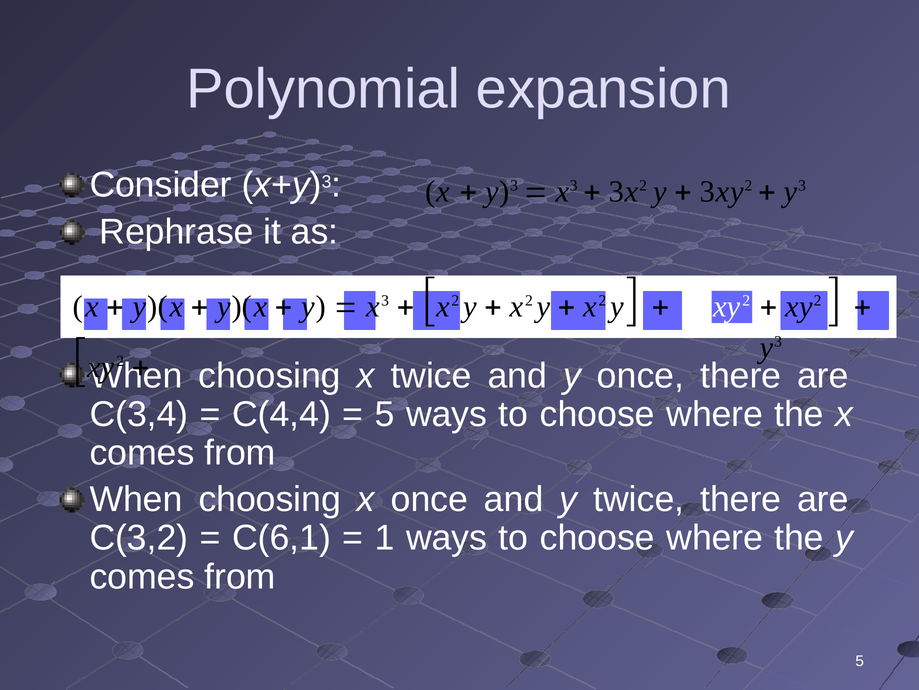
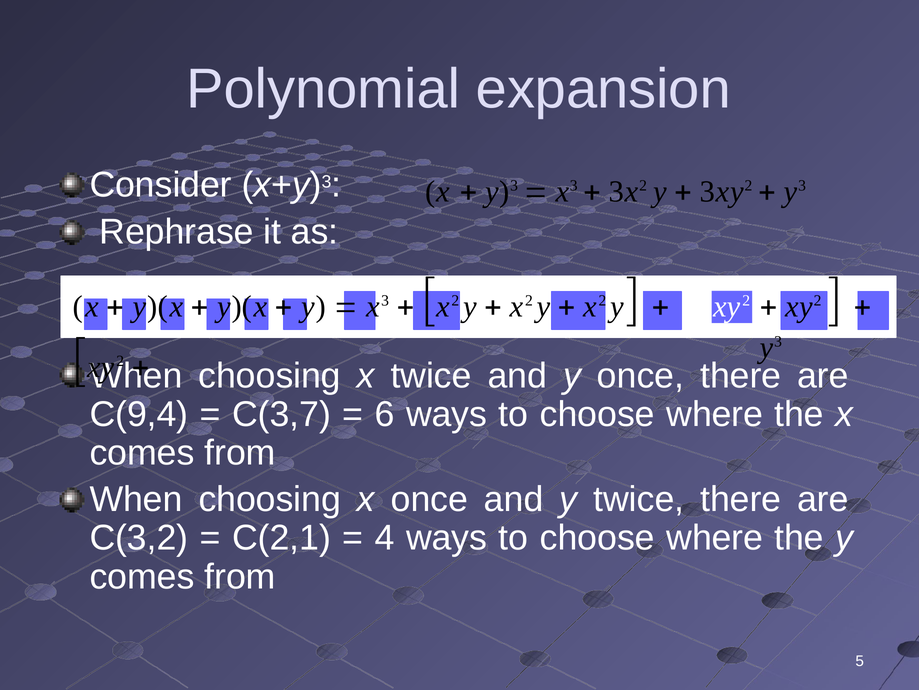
C(3,4: C(3,4 -> C(9,4
C(4,4: C(4,4 -> C(3,7
5 at (385, 414): 5 -> 6
C(6,1: C(6,1 -> C(2,1
1: 1 -> 4
